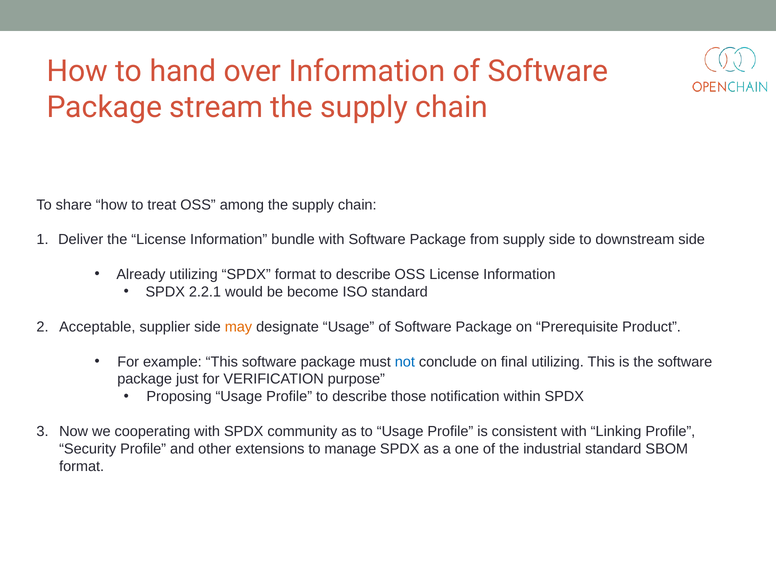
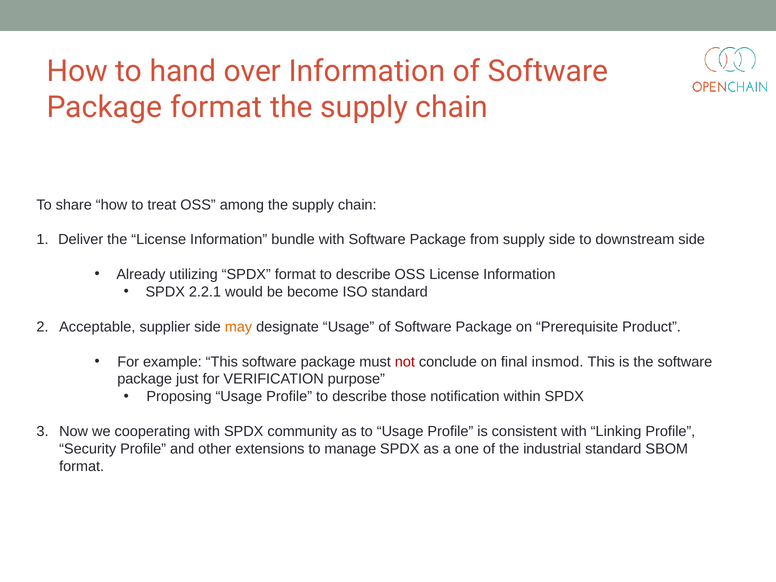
Package stream: stream -> format
not colour: blue -> red
final utilizing: utilizing -> insmod
